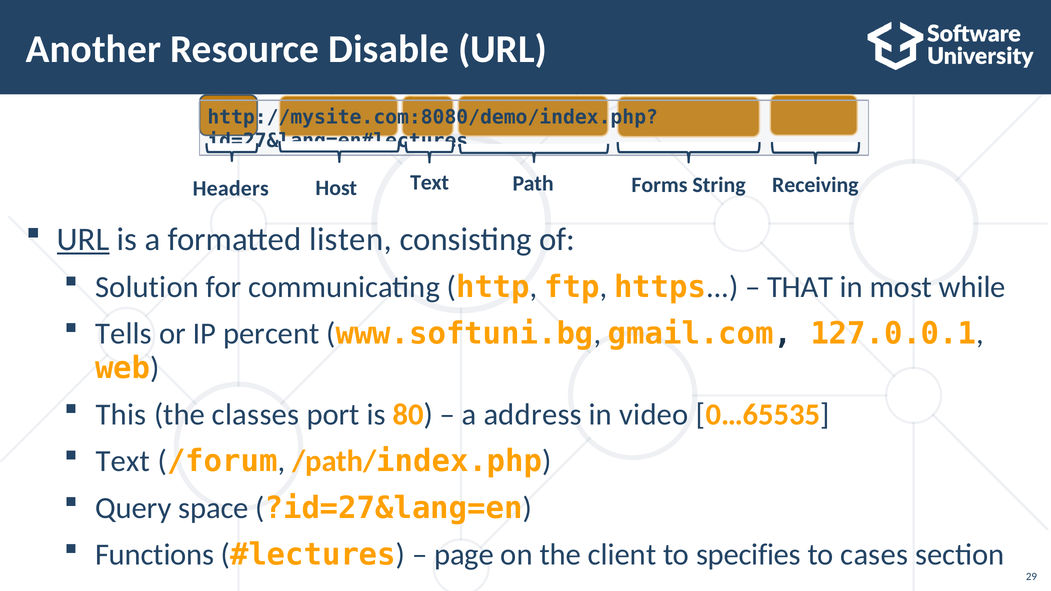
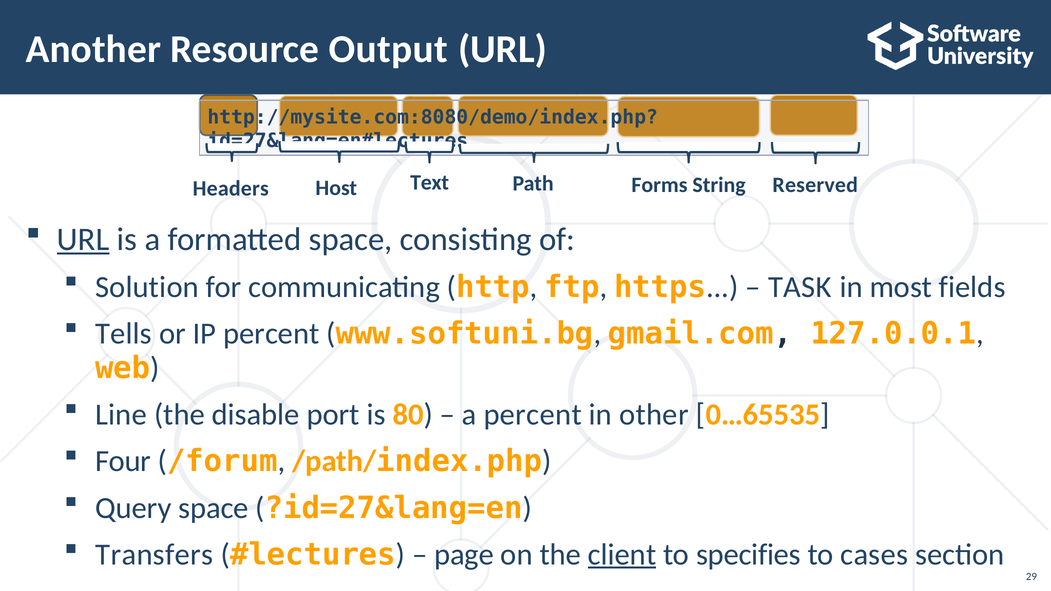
Disable: Disable -> Output
Receiving: Receiving -> Reserved
formatted listen: listen -> space
THAT: THAT -> TASK
while: while -> fields
This: This -> Line
classes: classes -> disable
a address: address -> percent
video: video -> other
Text at (123, 461): Text -> Four
Functions: Functions -> Transfers
client underline: none -> present
